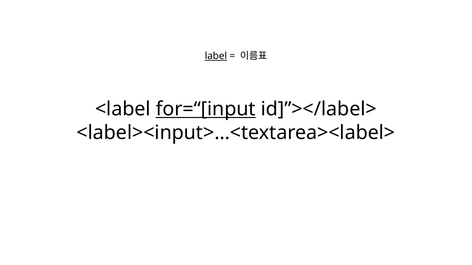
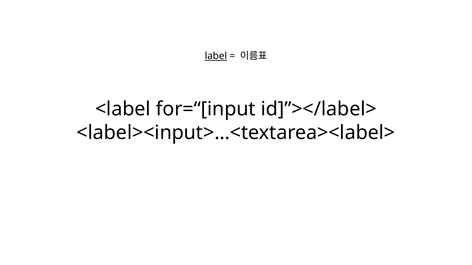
for=“[input underline: present -> none
